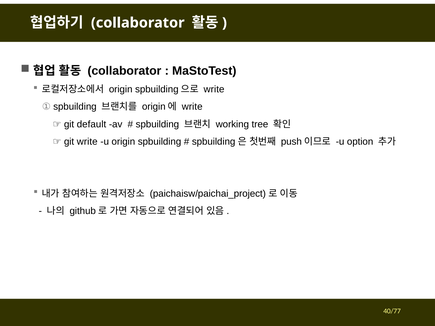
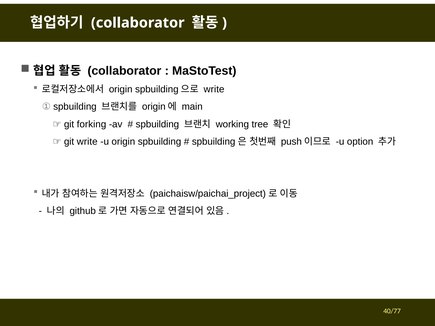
write at (192, 107): write -> main
default: default -> forking
